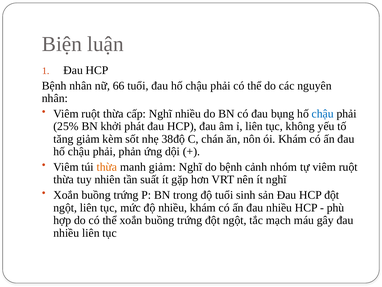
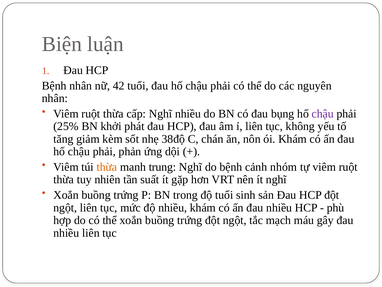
66: 66 -> 42
chậu at (323, 114) colour: blue -> purple
manh giảm: giảm -> trung
